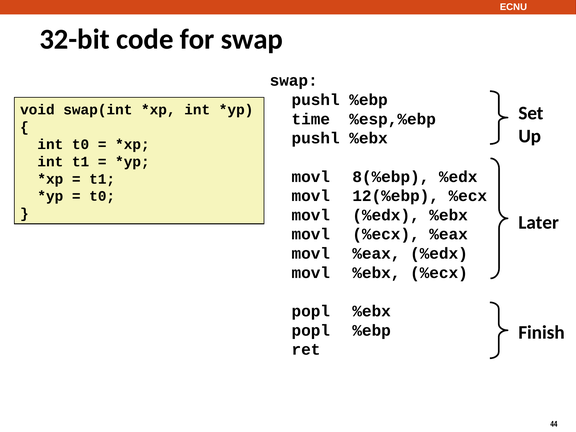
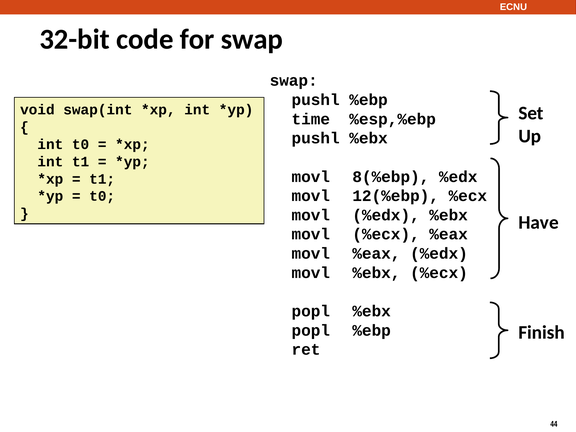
Later: Later -> Have
